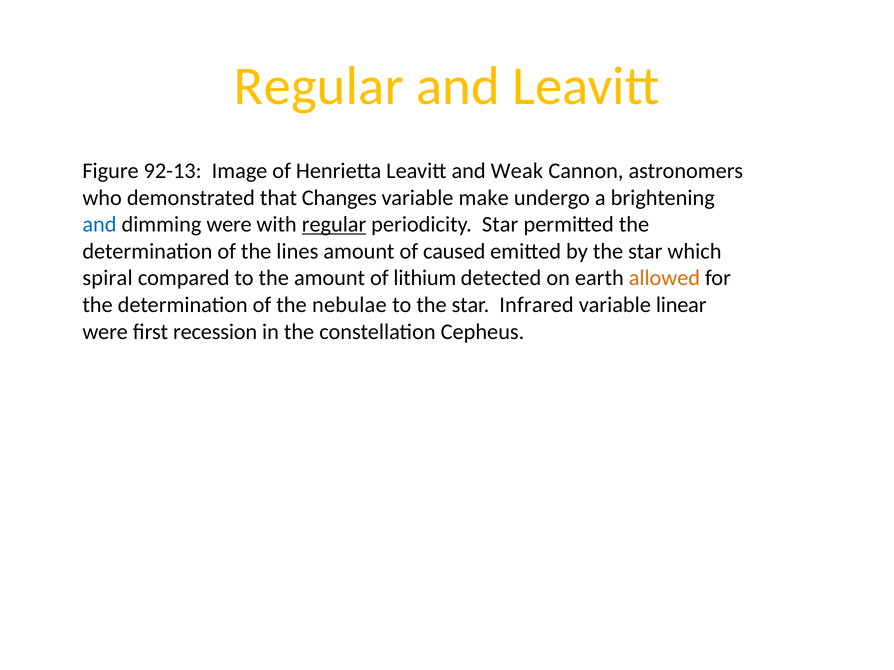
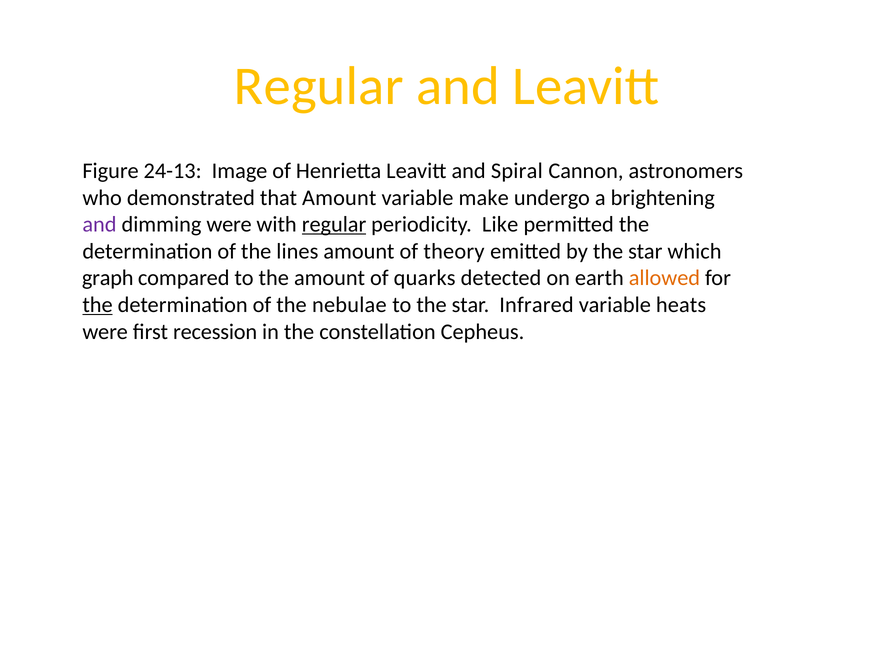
92-13: 92-13 -> 24-13
Weak: Weak -> Spiral
that Changes: Changes -> Amount
and at (99, 225) colour: blue -> purple
periodicity Star: Star -> Like
caused: caused -> theory
spiral: spiral -> graph
lithium: lithium -> quarks
the at (98, 305) underline: none -> present
linear: linear -> heats
